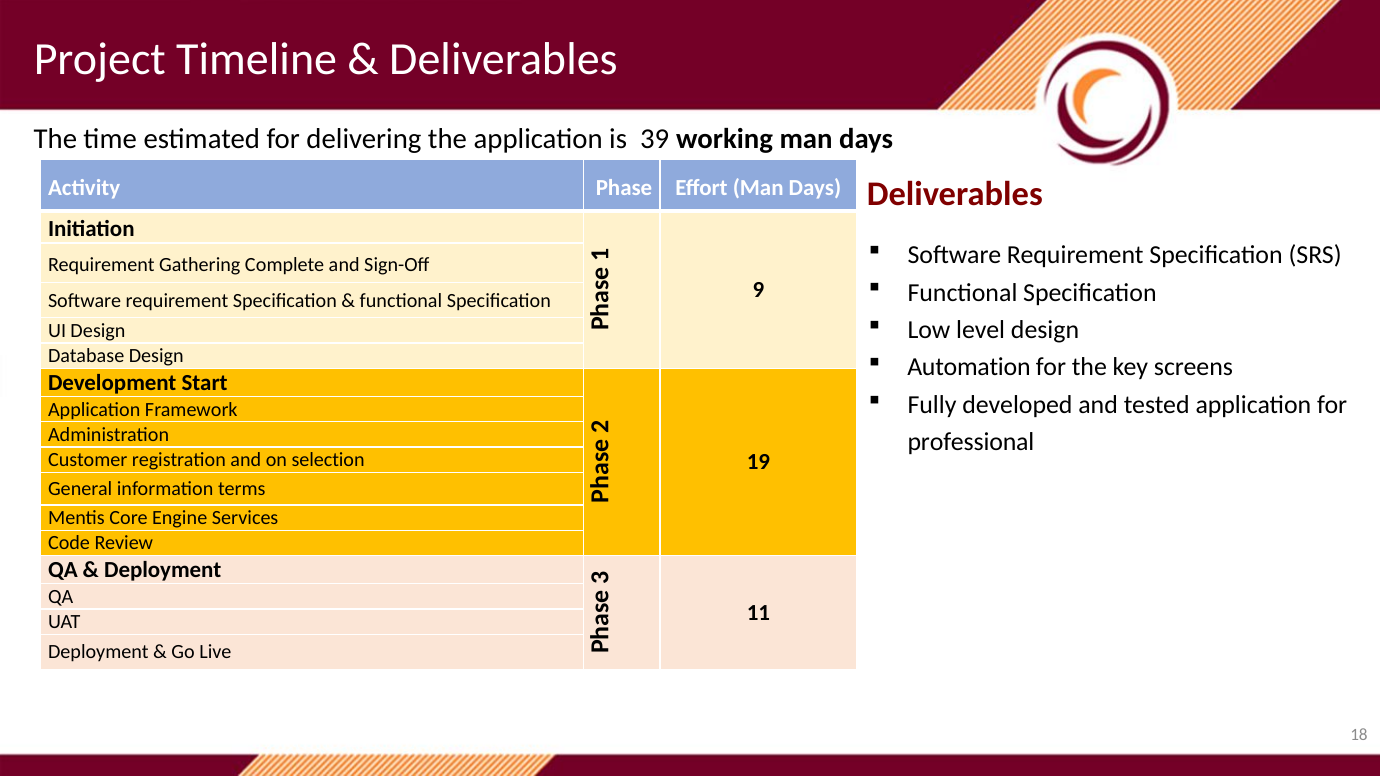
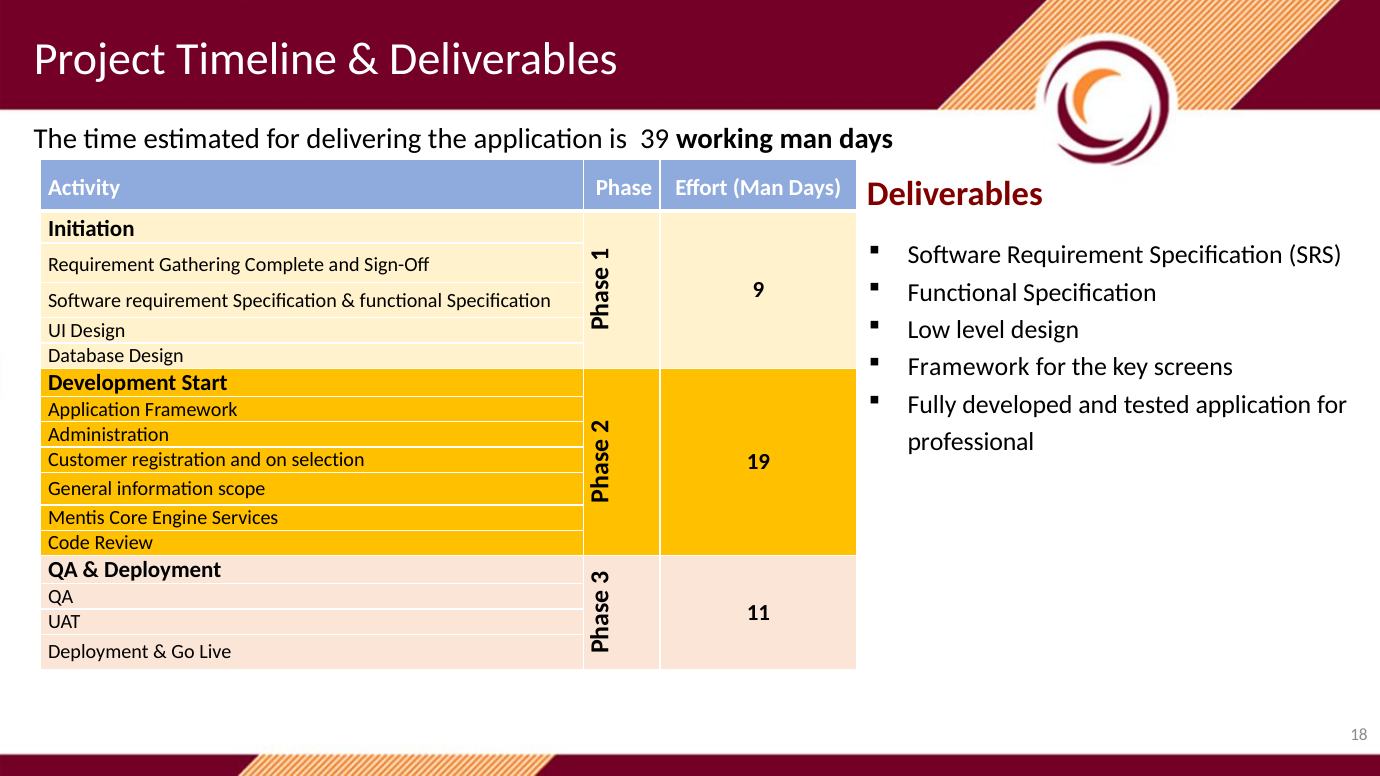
Automation at (969, 368): Automation -> Framework
terms: terms -> scope
